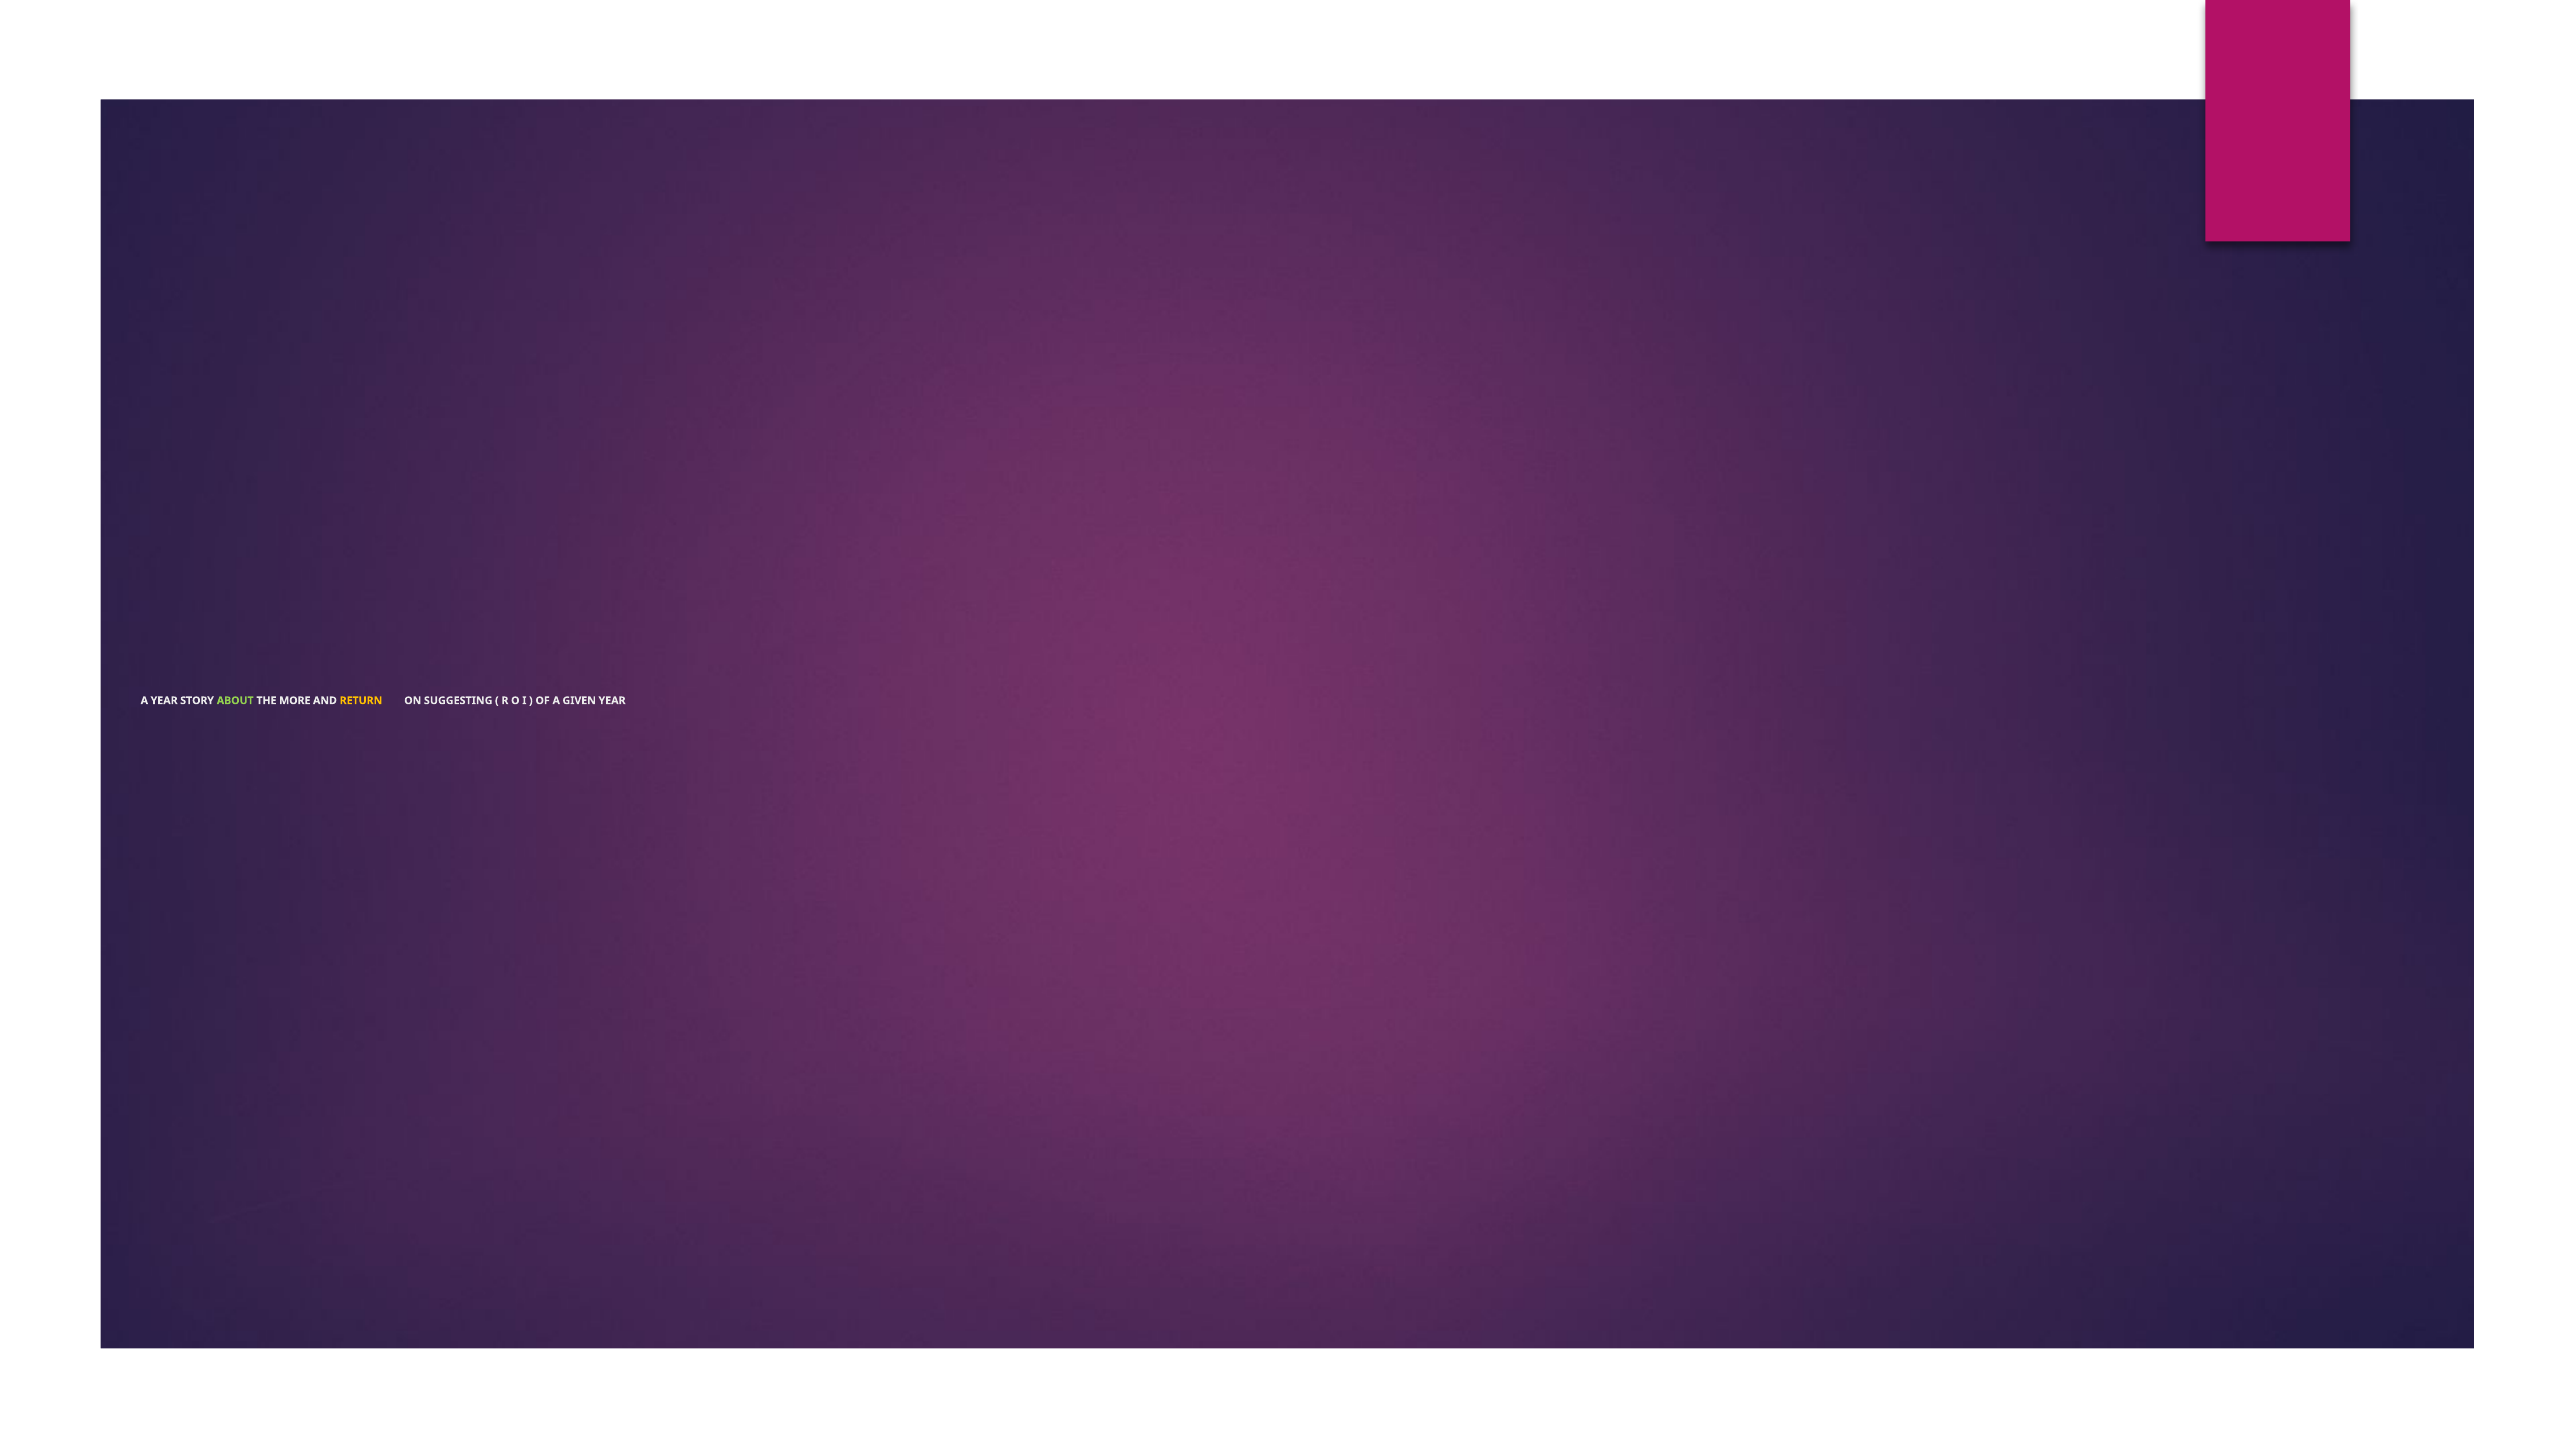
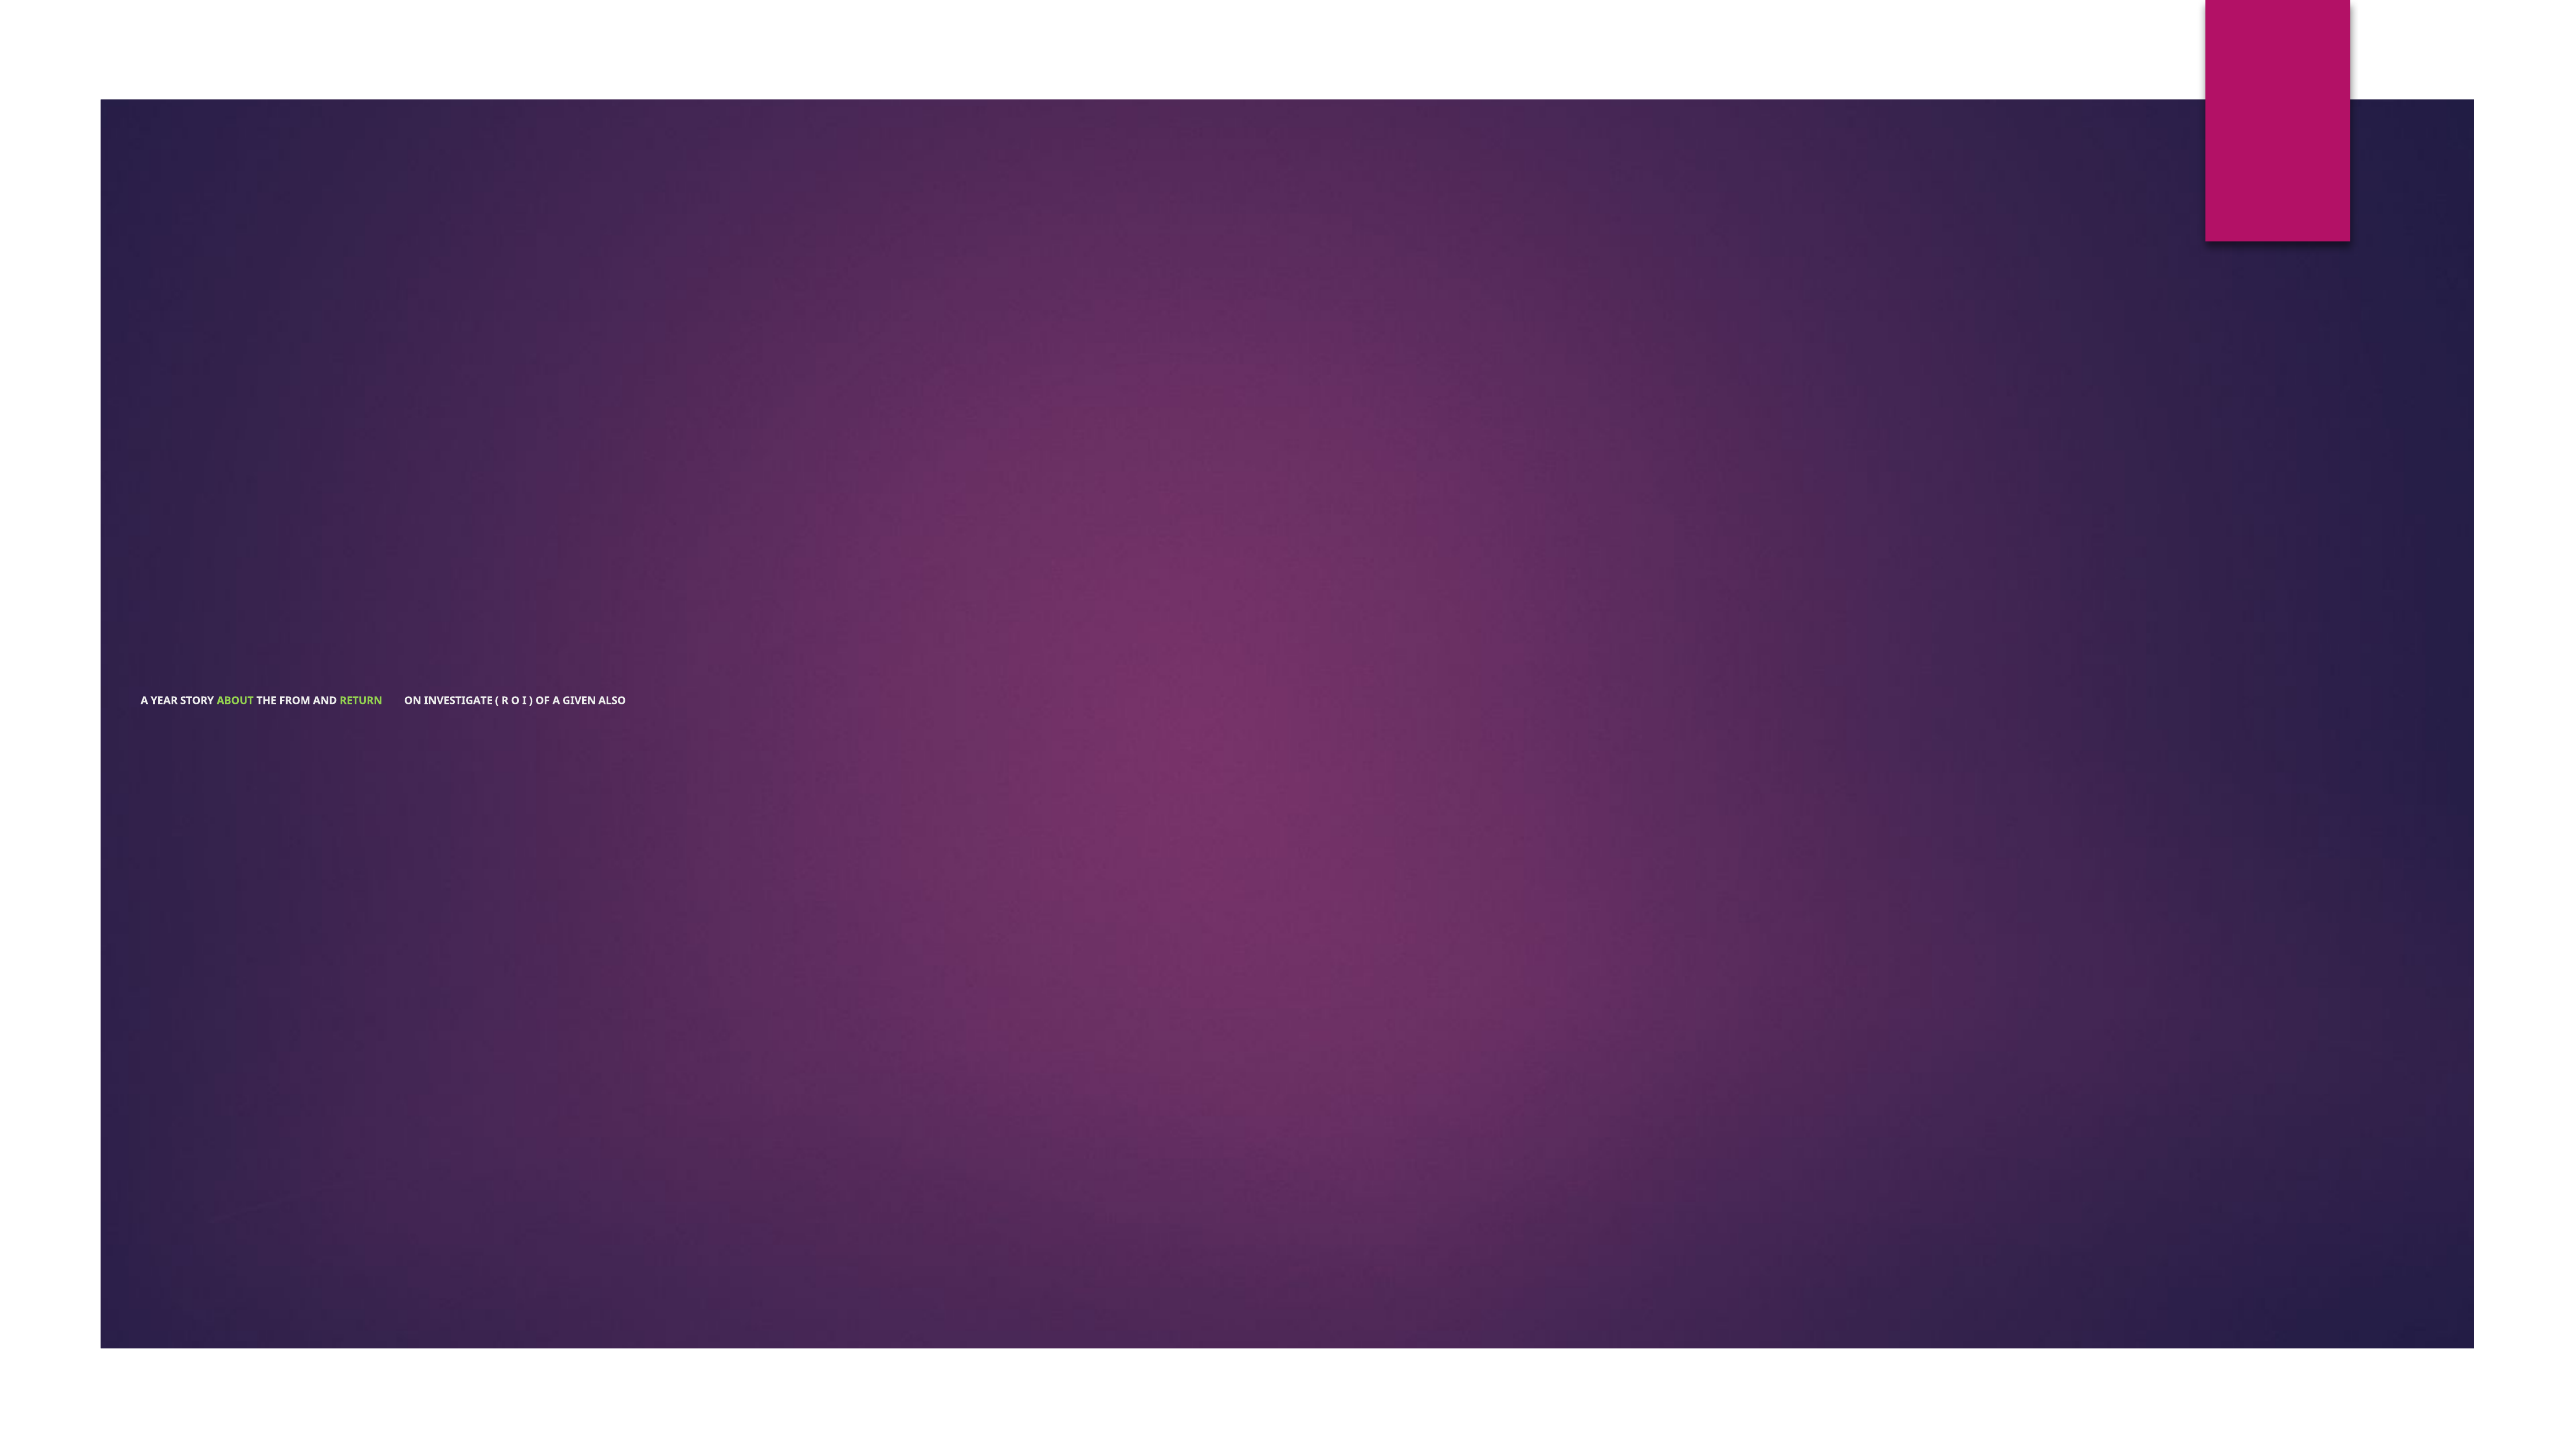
MORE: MORE -> FROM
RETURN colour: yellow -> light green
SUGGESTING: SUGGESTING -> INVESTIGATE
GIVEN YEAR: YEAR -> ALSO
